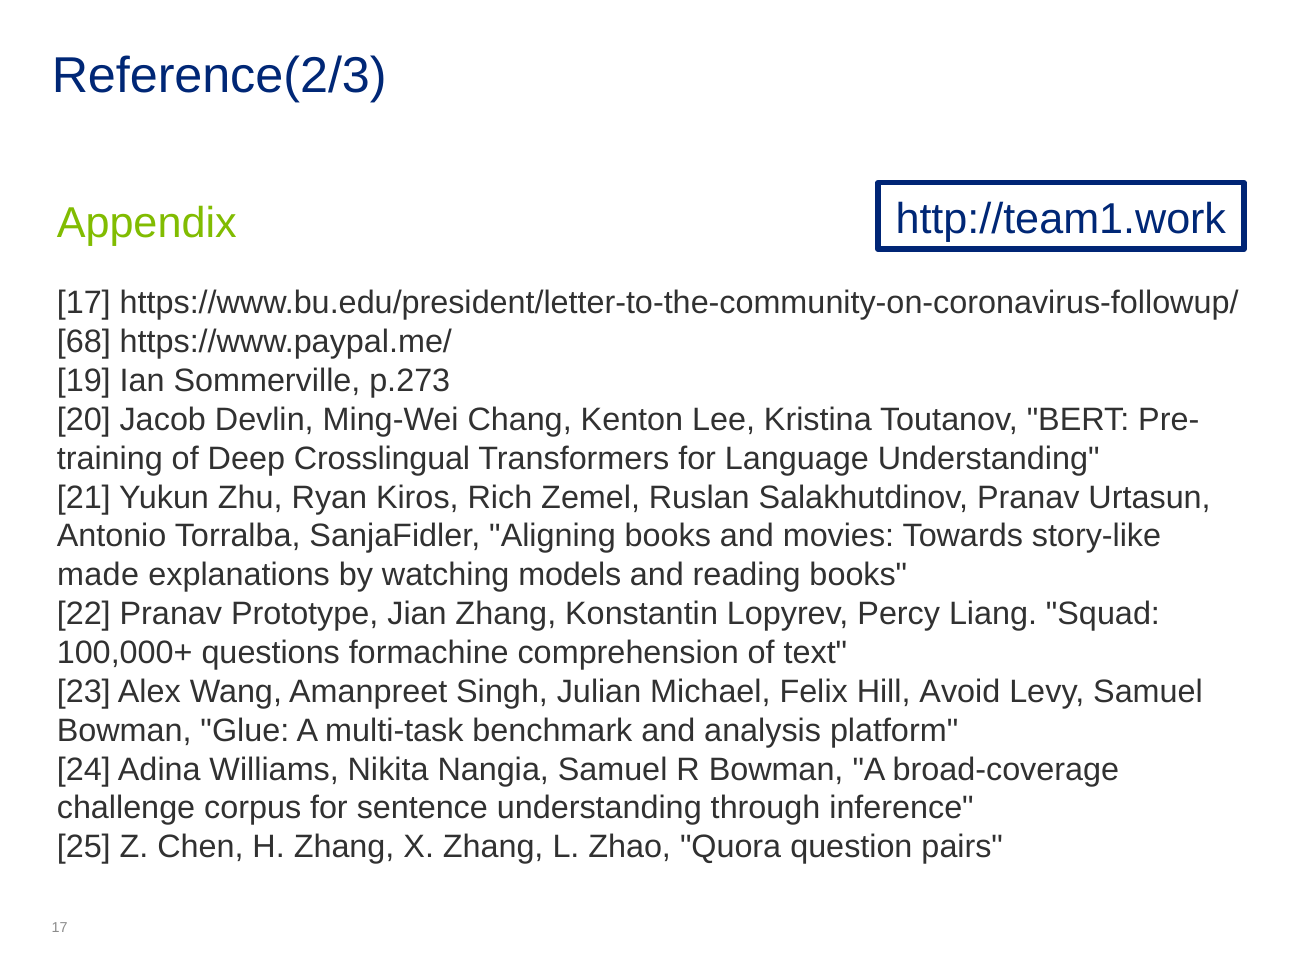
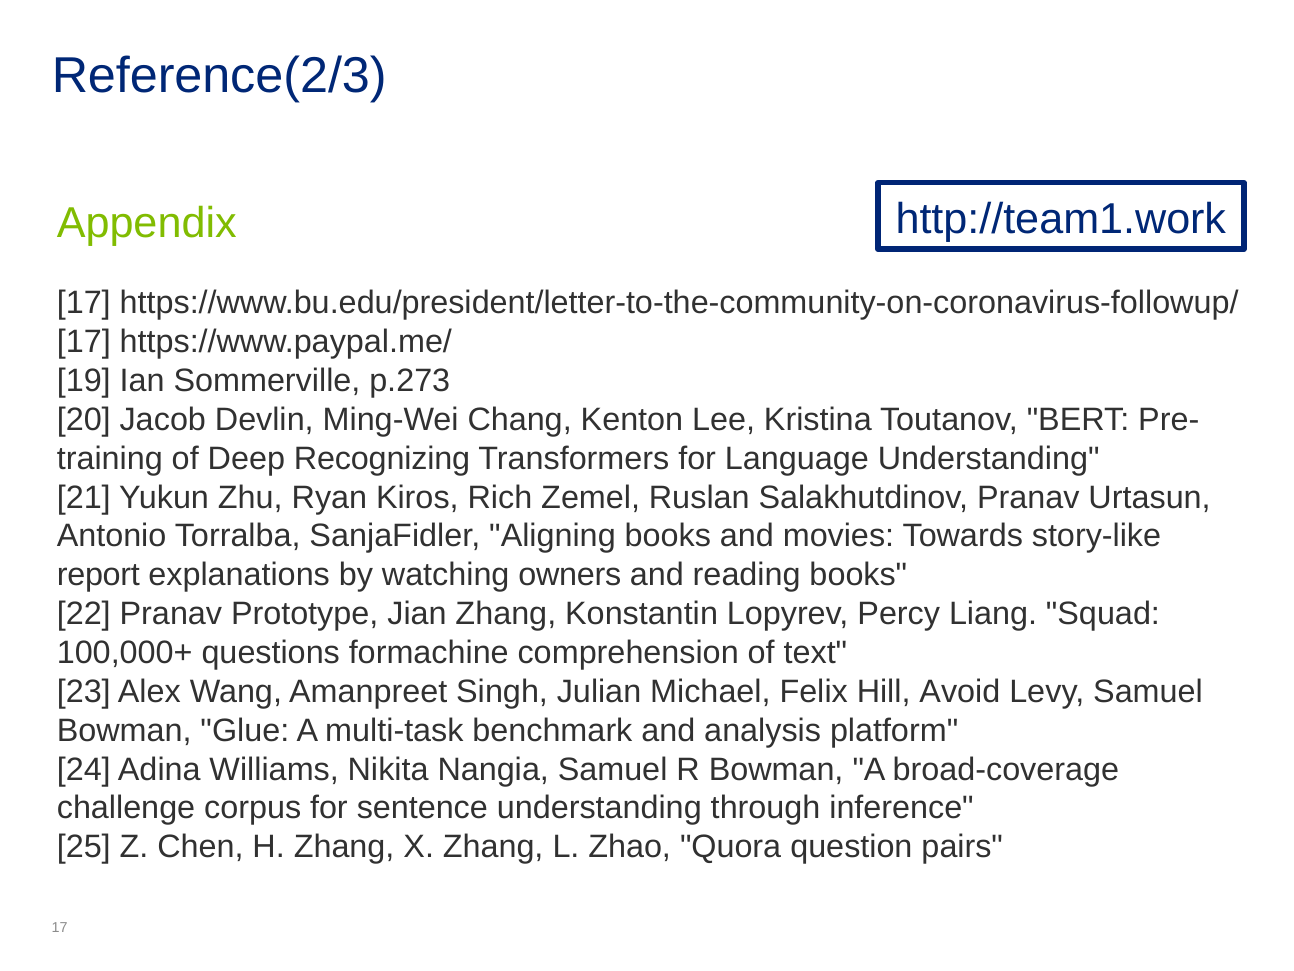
68 at (84, 342): 68 -> 17
Crosslingual: Crosslingual -> Recognizing
made: made -> report
models: models -> owners
